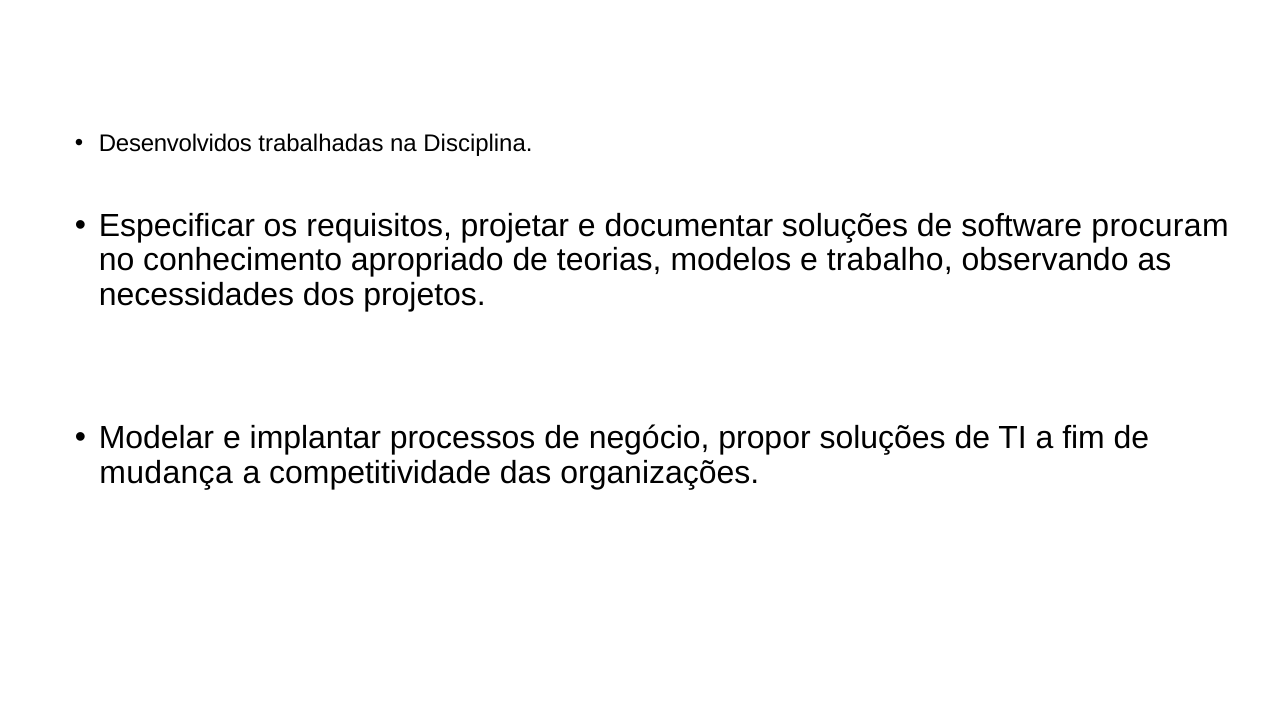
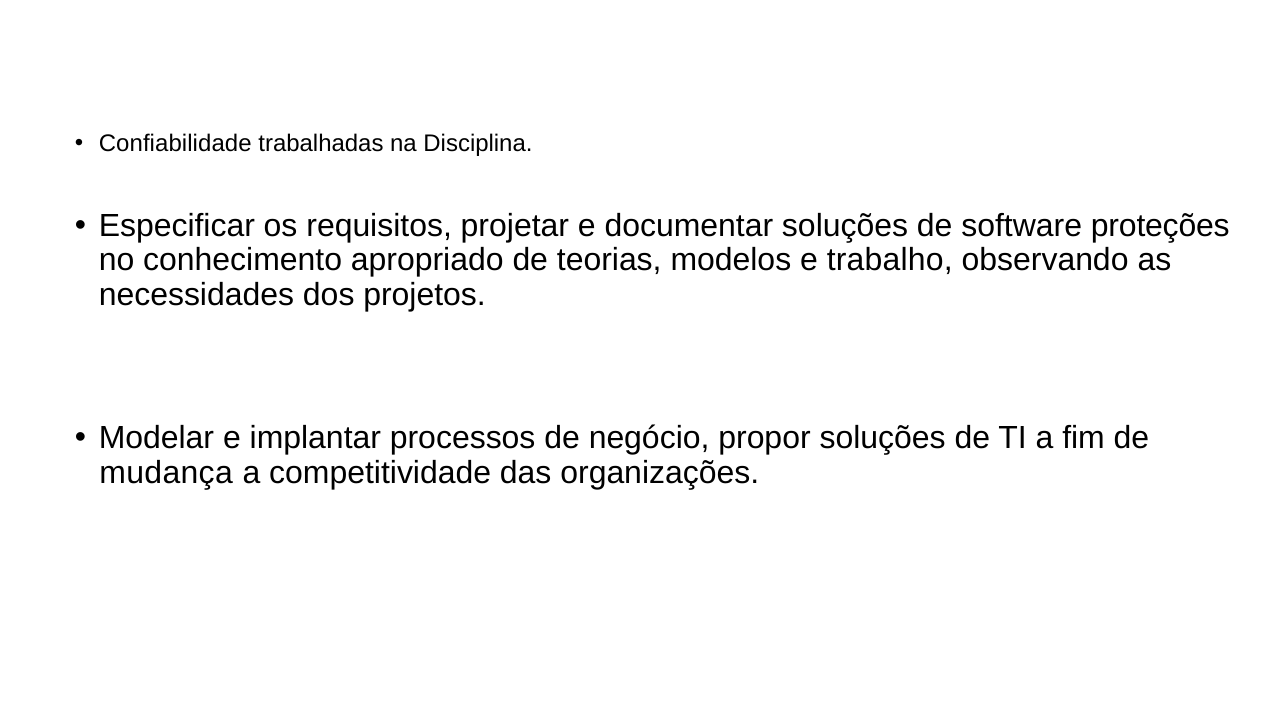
Desenvolvidos: Desenvolvidos -> Confiabilidade
procuram: procuram -> proteções
